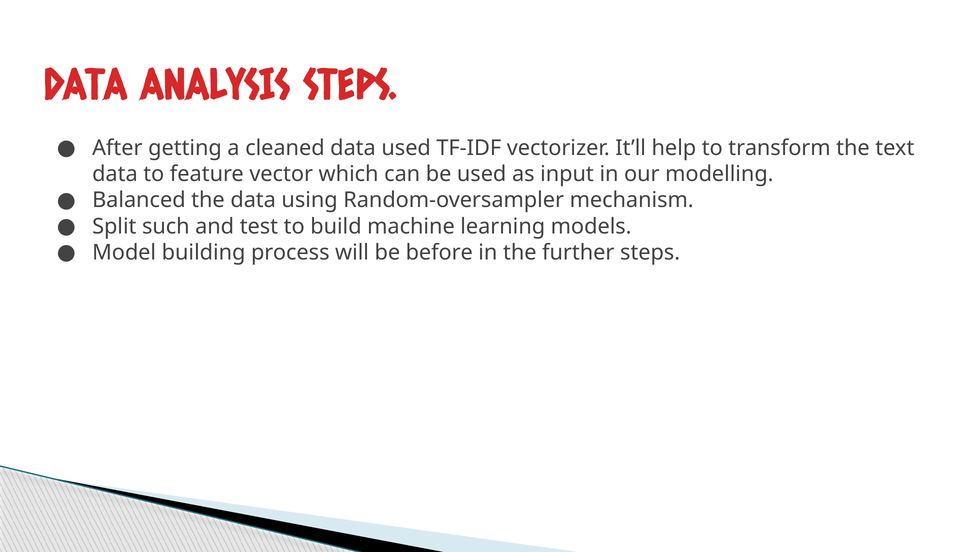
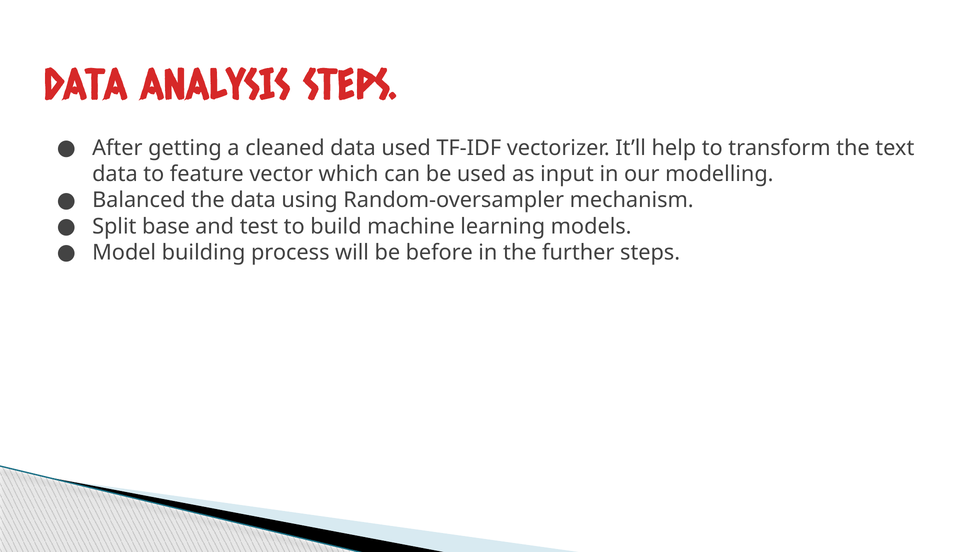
such: such -> base
